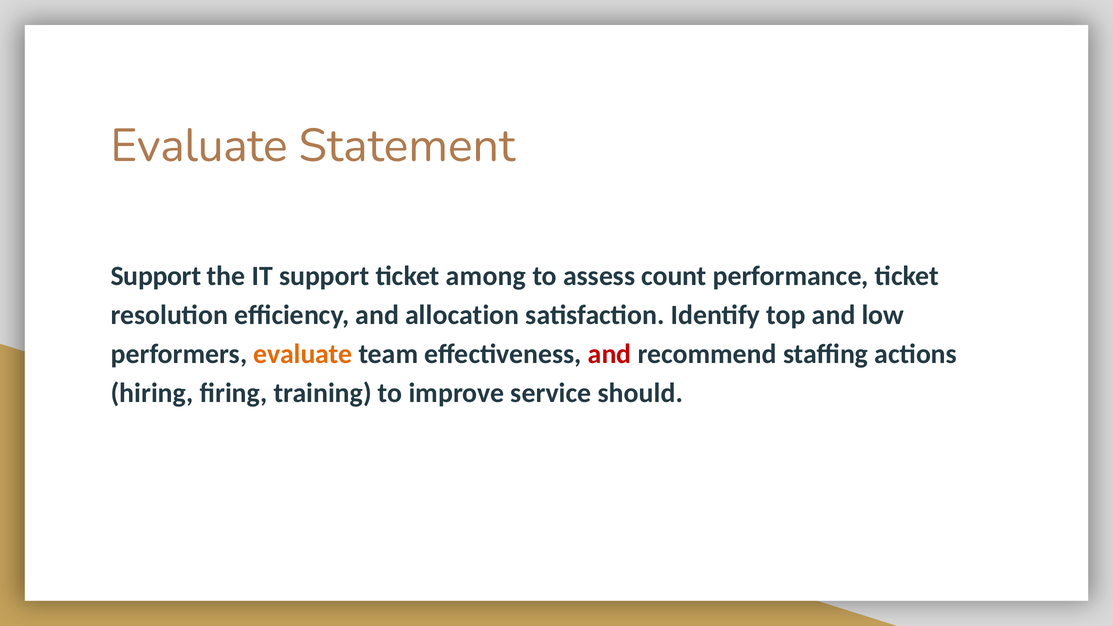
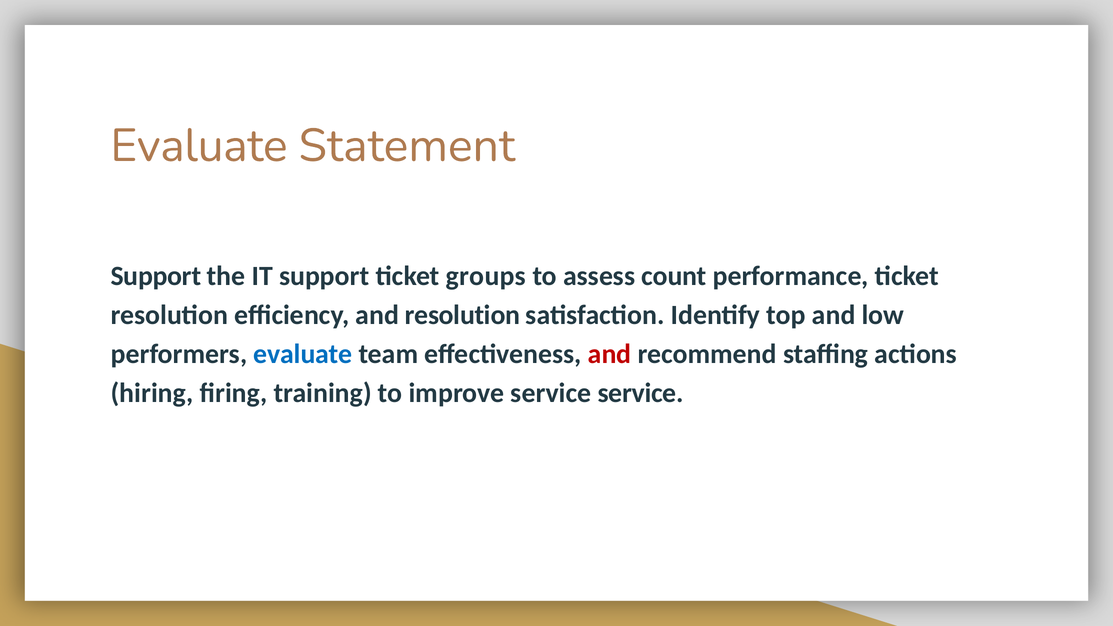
among: among -> groups
and allocation: allocation -> resolution
evaluate at (303, 354) colour: orange -> blue
service should: should -> service
